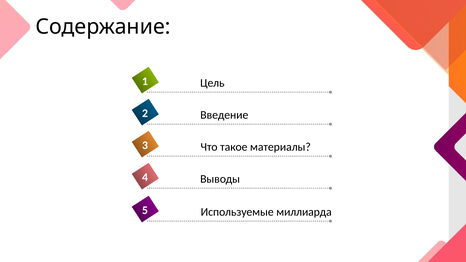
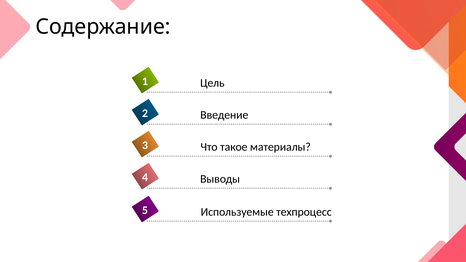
миллиарда: миллиарда -> техпроцесс
